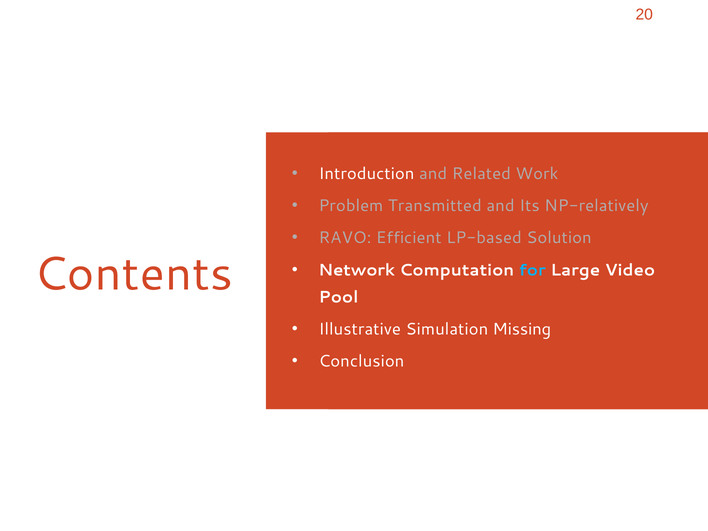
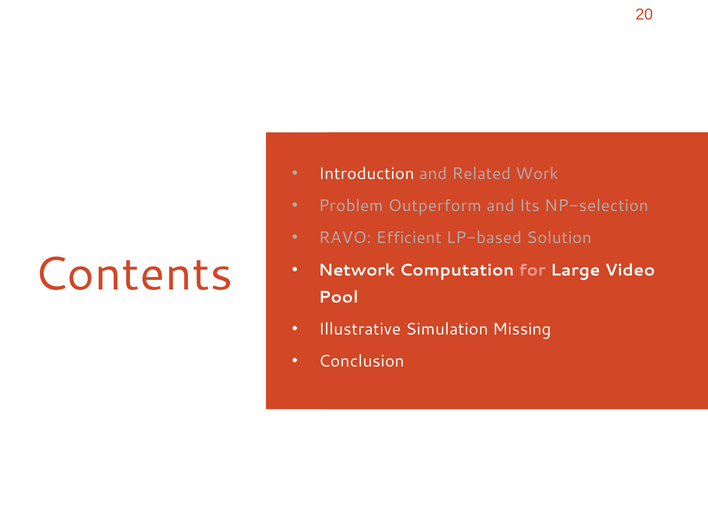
Transmitted: Transmitted -> Outperform
NP-relatively: NP-relatively -> NP-selection
for colour: light blue -> pink
